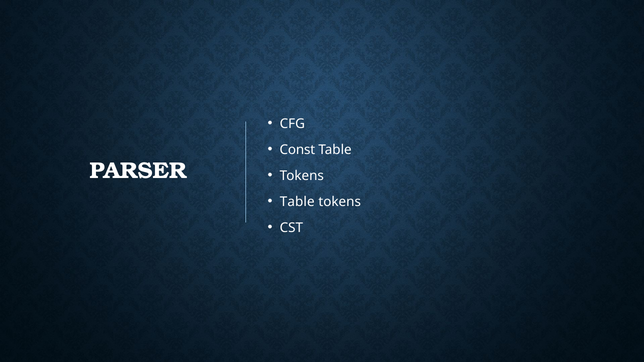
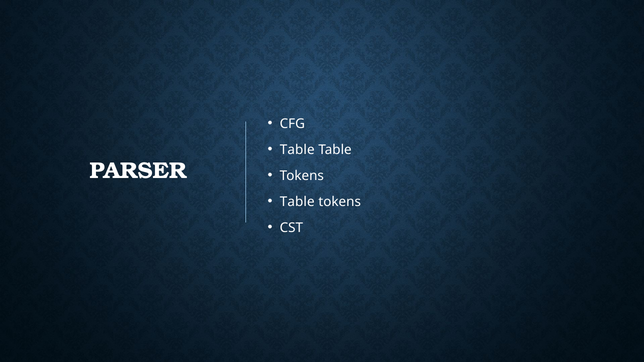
Const at (297, 150): Const -> Table
